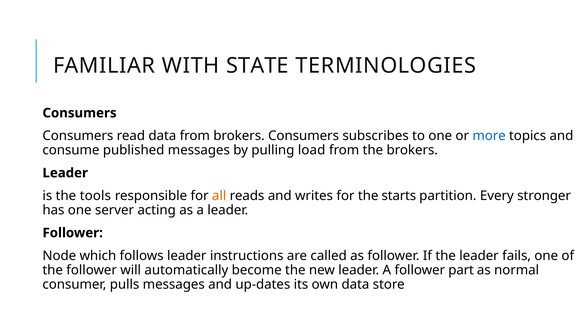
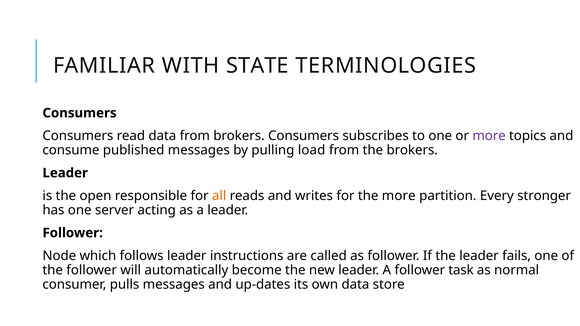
more at (489, 136) colour: blue -> purple
tools: tools -> open
the starts: starts -> more
part: part -> task
